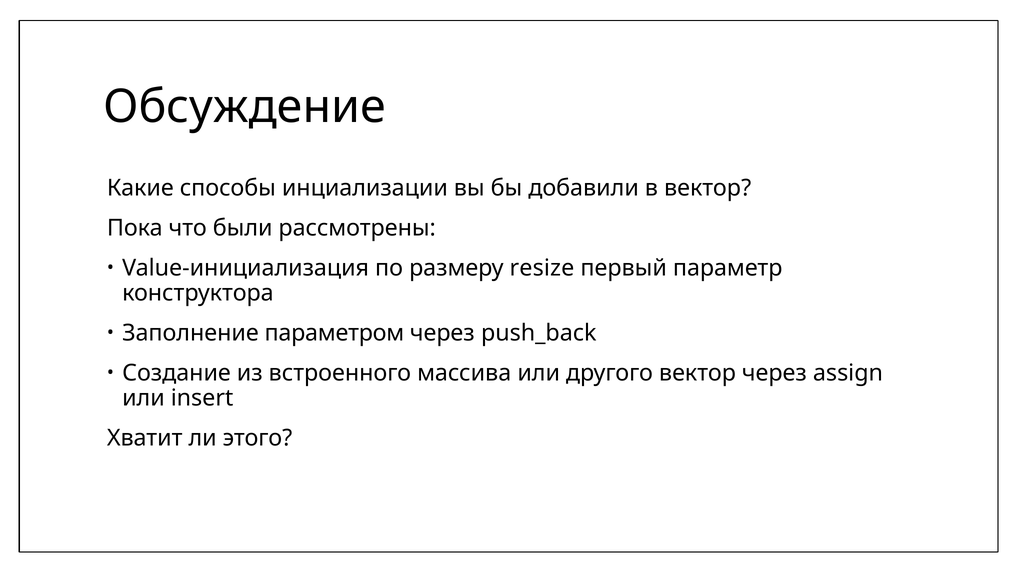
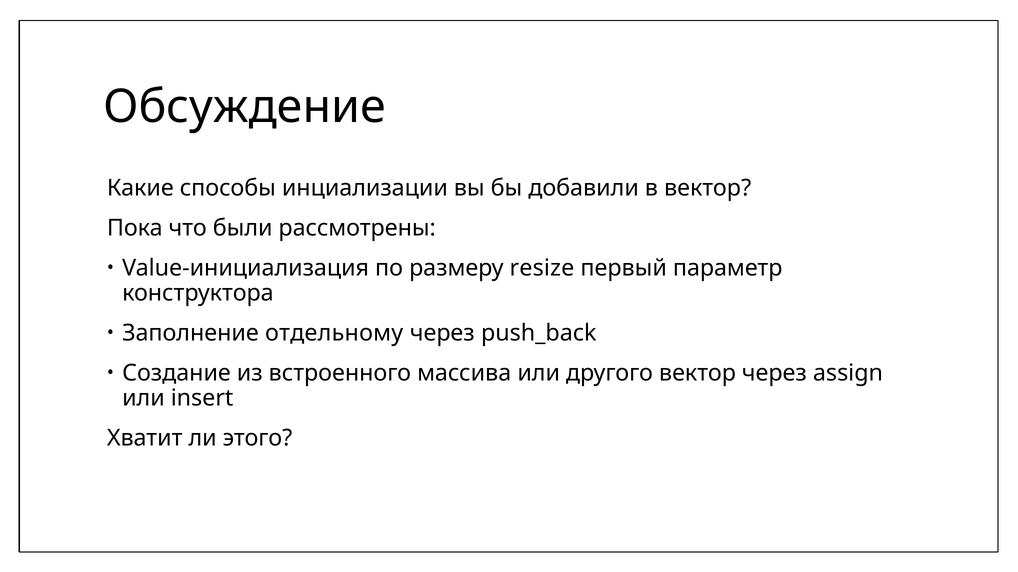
параметром: параметром -> отдельному
